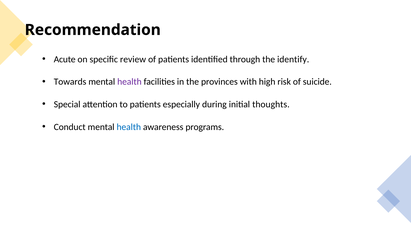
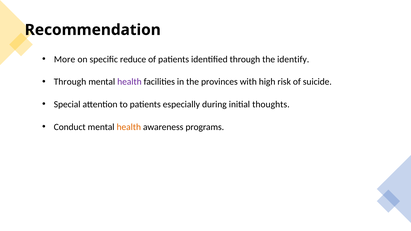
Acute: Acute -> More
review: review -> reduce
Towards at (70, 82): Towards -> Through
health at (129, 127) colour: blue -> orange
